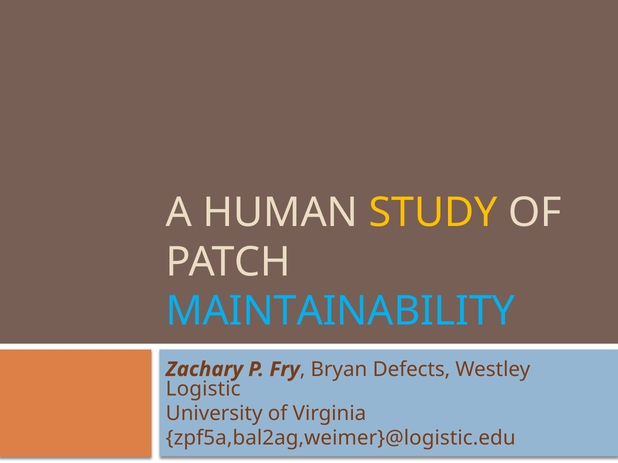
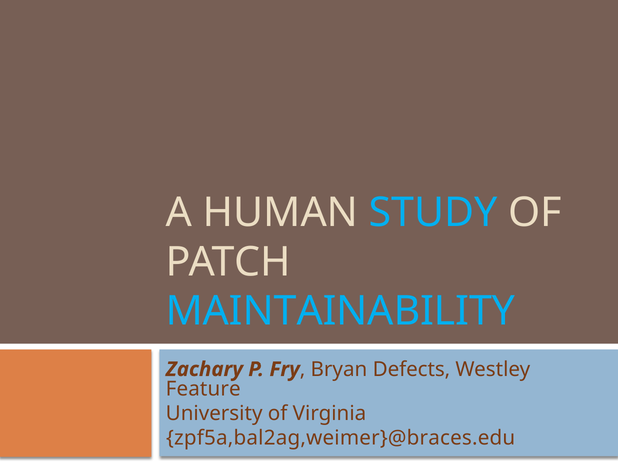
STUDY colour: yellow -> light blue
Logistic: Logistic -> Feature
zpf5a,bal2ag,weimer}@logistic.edu: zpf5a,bal2ag,weimer}@logistic.edu -> zpf5a,bal2ag,weimer}@braces.edu
